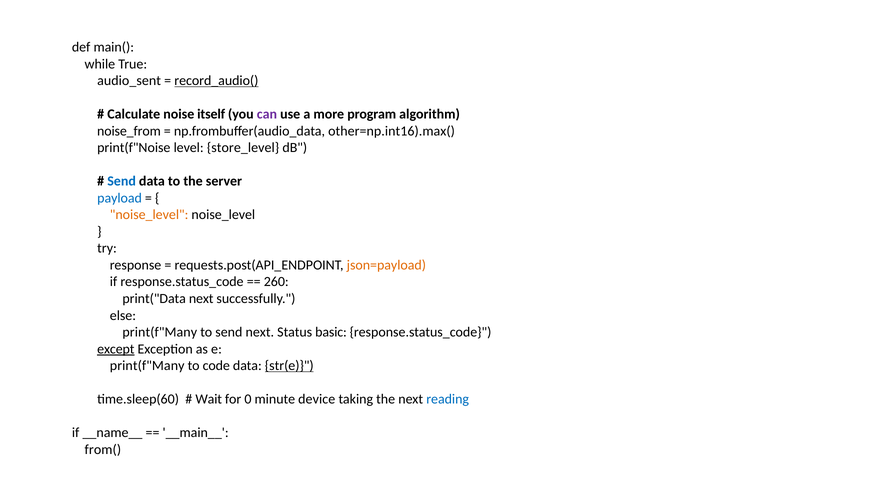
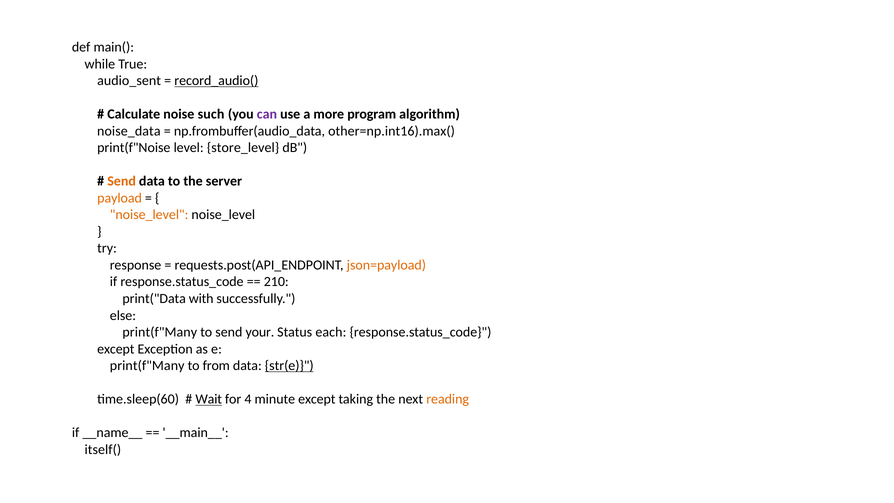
itself: itself -> such
noise_from: noise_from -> noise_data
Send at (122, 181) colour: blue -> orange
payload colour: blue -> orange
260: 260 -> 210
print("Data next: next -> with
send next: next -> your
basic: basic -> each
except at (116, 349) underline: present -> none
code: code -> from
Wait underline: none -> present
0: 0 -> 4
minute device: device -> except
reading colour: blue -> orange
from(: from( -> itself(
